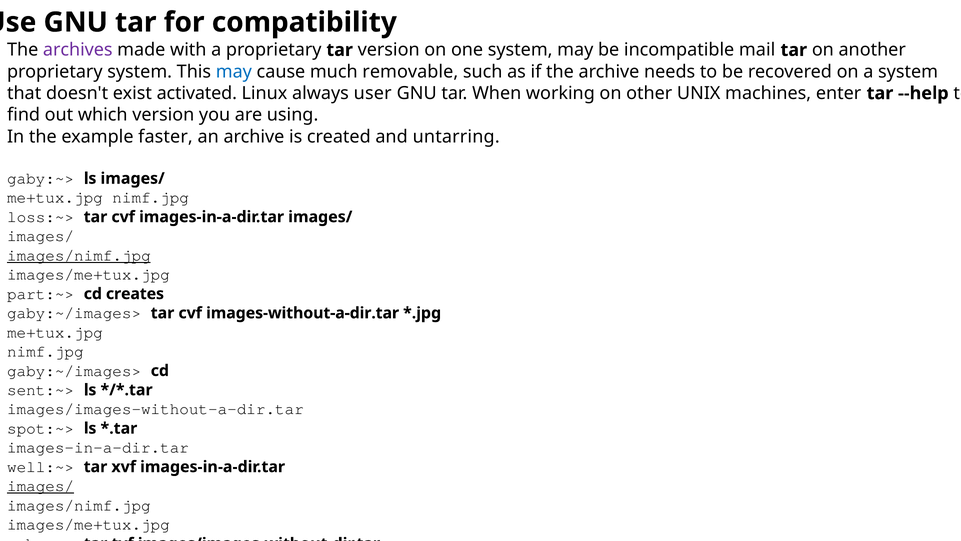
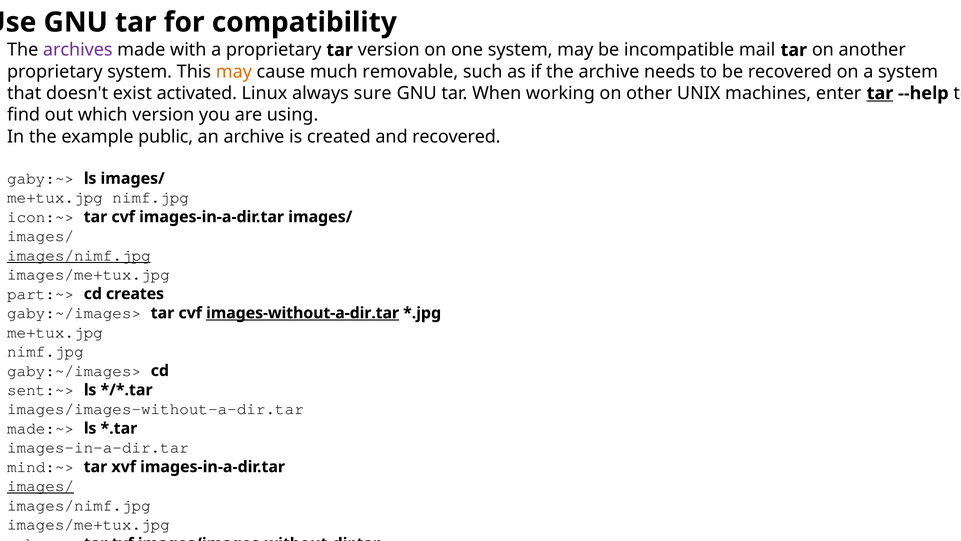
may at (234, 72) colour: blue -> orange
user: user -> sure
tar at (880, 93) underline: none -> present
faster: faster -> public
and untarring: untarring -> recovered
loss:~>: loss:~> -> icon:~>
images-without-a-dir.tar underline: none -> present
spot:~>: spot:~> -> made:~>
well:~>: well:~> -> mind:~>
